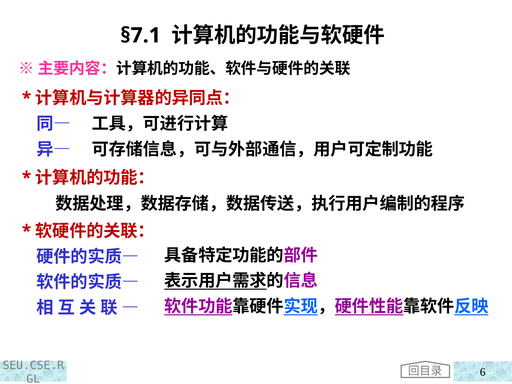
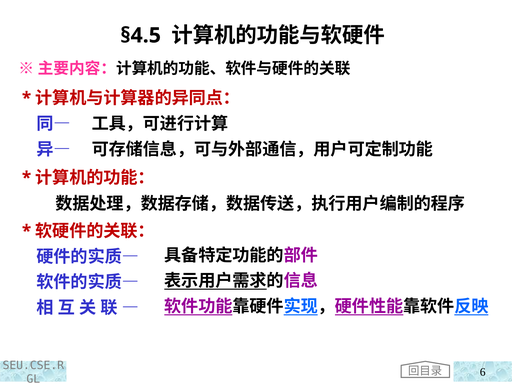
§7.1: §7.1 -> §4.5
